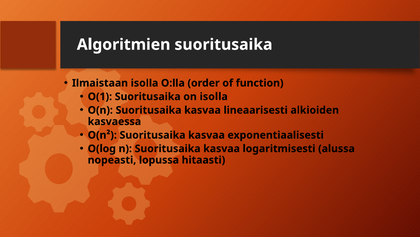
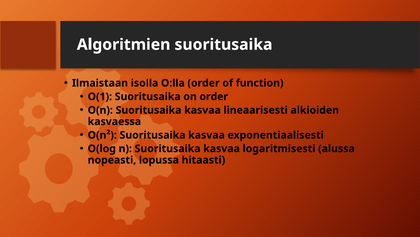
on isolla: isolla -> order
